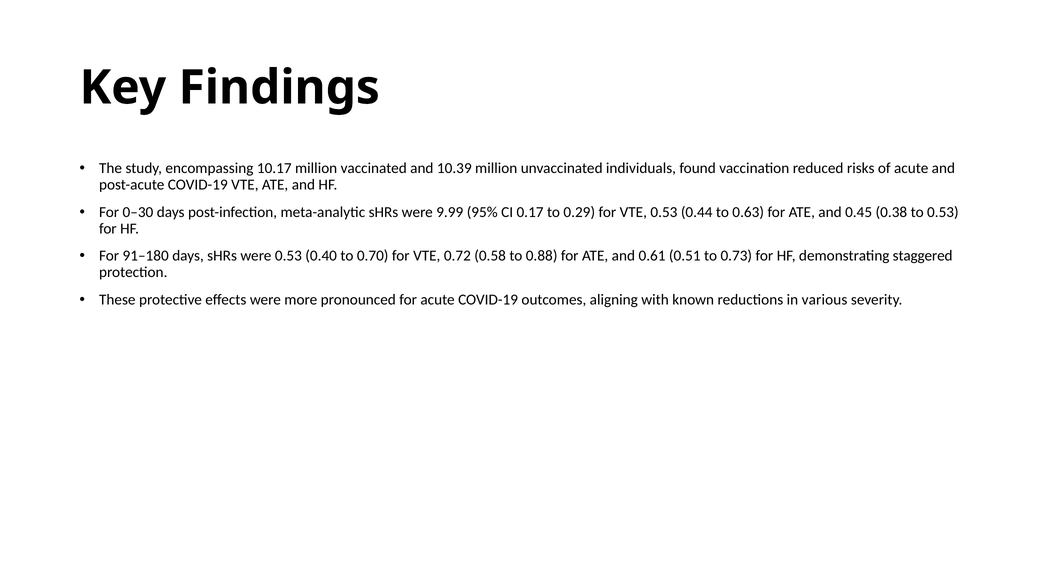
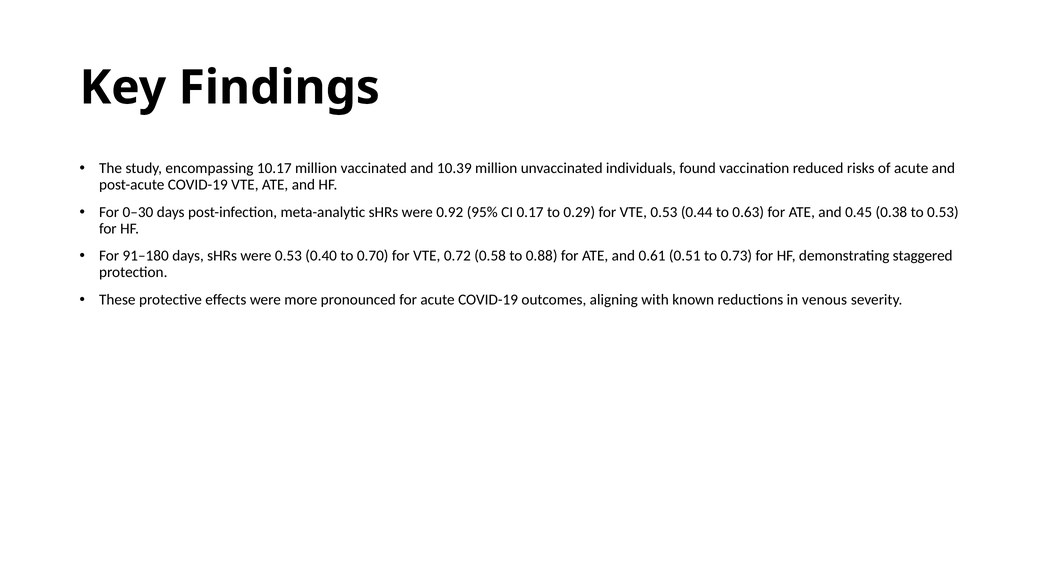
9.99: 9.99 -> 0.92
various: various -> venous
